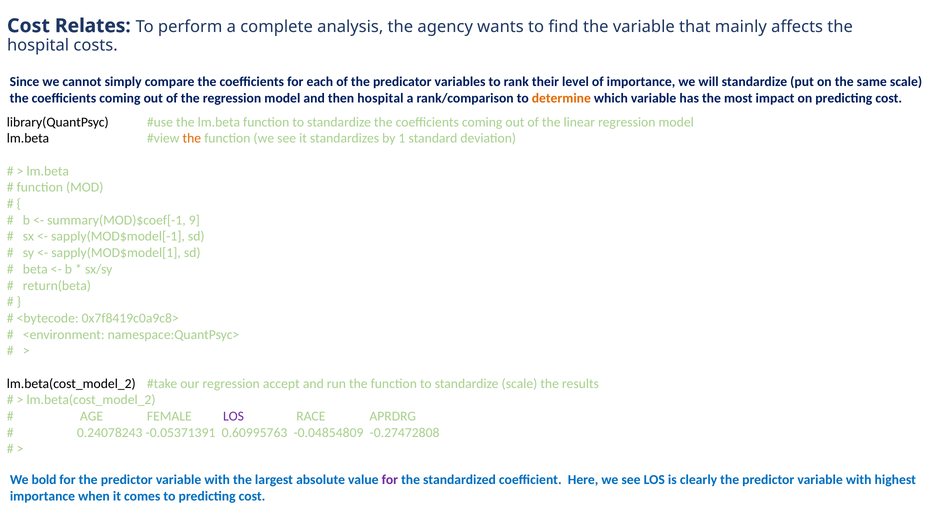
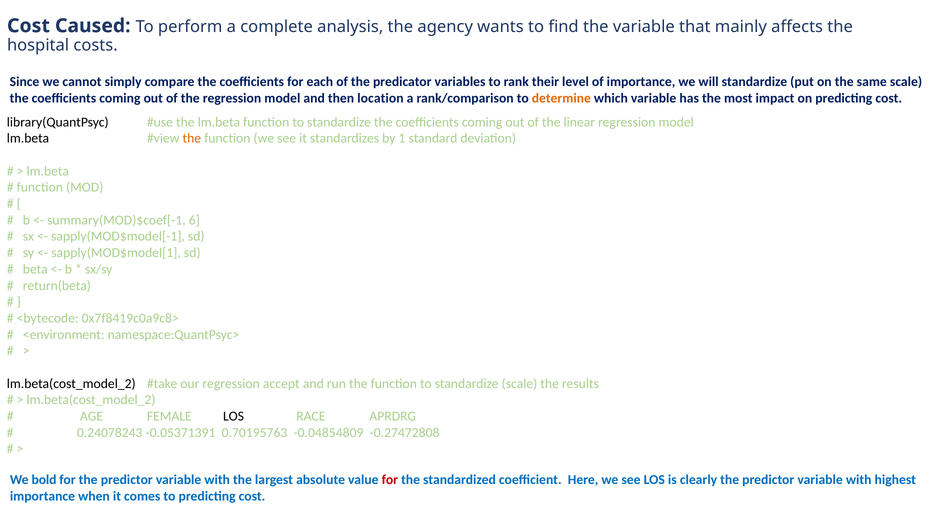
Relates: Relates -> Caused
then hospital: hospital -> location
9: 9 -> 6
LOS at (234, 417) colour: purple -> black
0.60995763: 0.60995763 -> 0.70195763
for at (390, 480) colour: purple -> red
